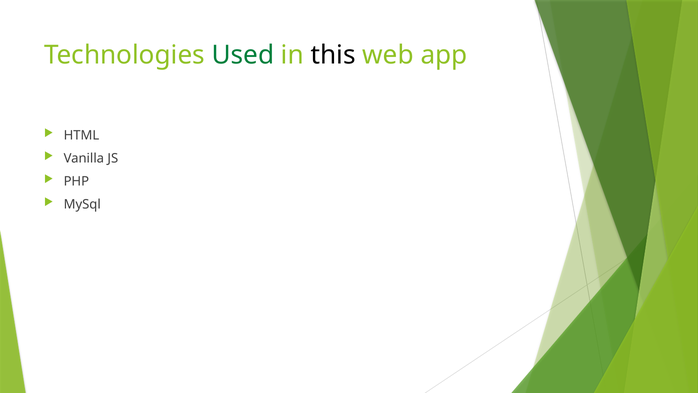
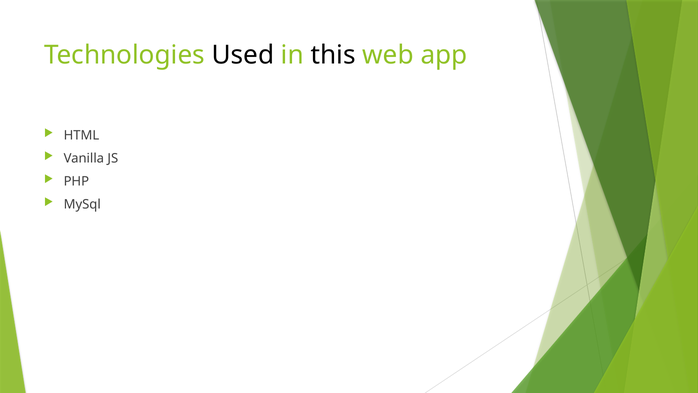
Used colour: green -> black
